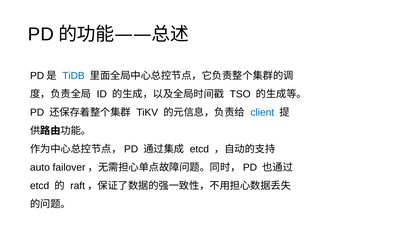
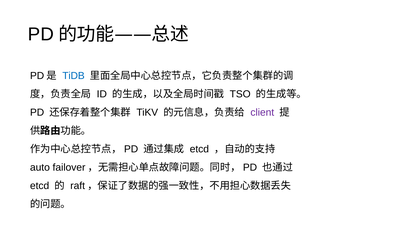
client colour: blue -> purple
